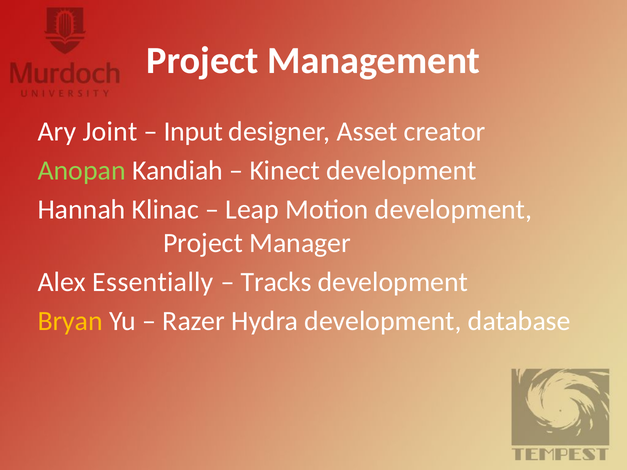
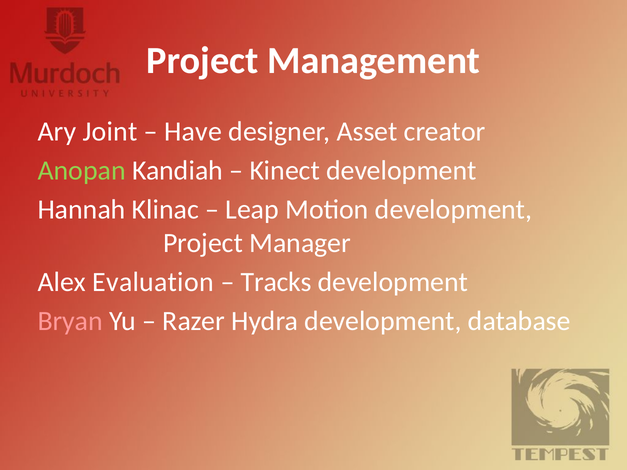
Input: Input -> Have
Essentially: Essentially -> Evaluation
Bryan colour: yellow -> pink
